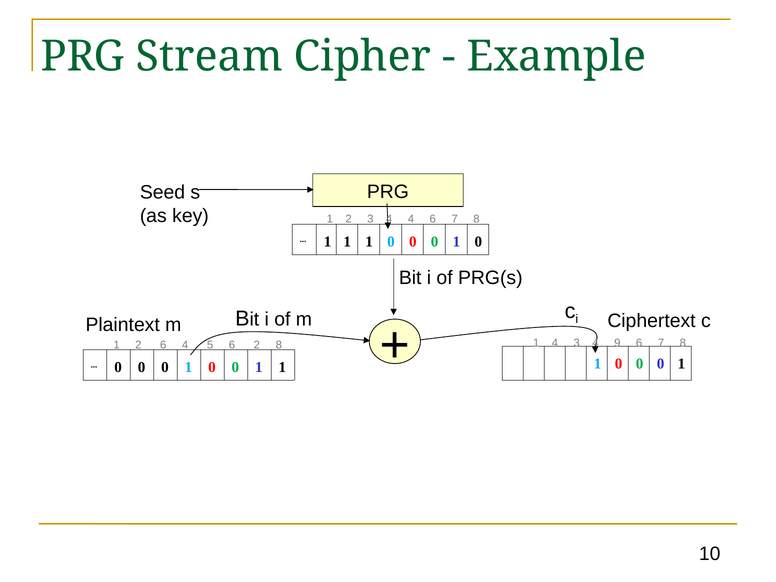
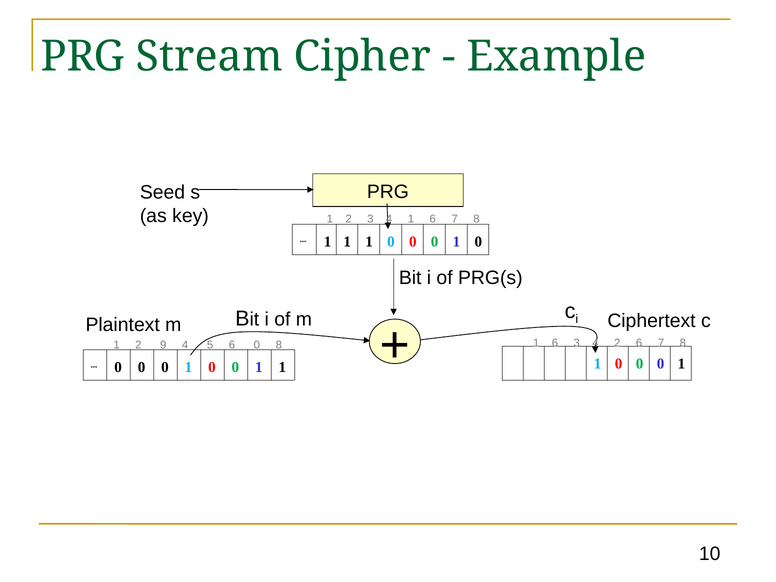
4 4: 4 -> 1
4 at (555, 343): 4 -> 6
4 9: 9 -> 2
2 6: 6 -> 9
6 2: 2 -> 0
